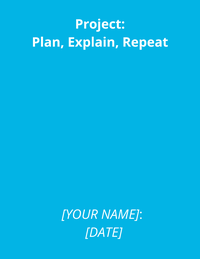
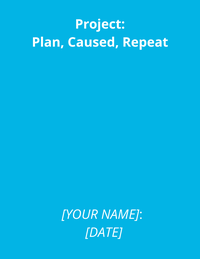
Explain: Explain -> Caused
